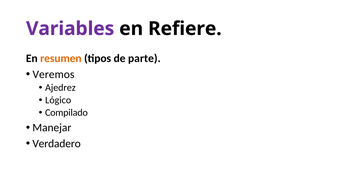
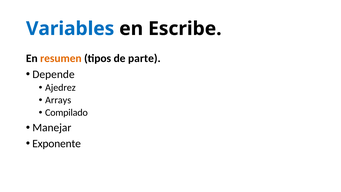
Variables colour: purple -> blue
Refiere: Refiere -> Escribe
Veremos: Veremos -> Depende
Lógico: Lógico -> Arrays
Verdadero: Verdadero -> Exponente
